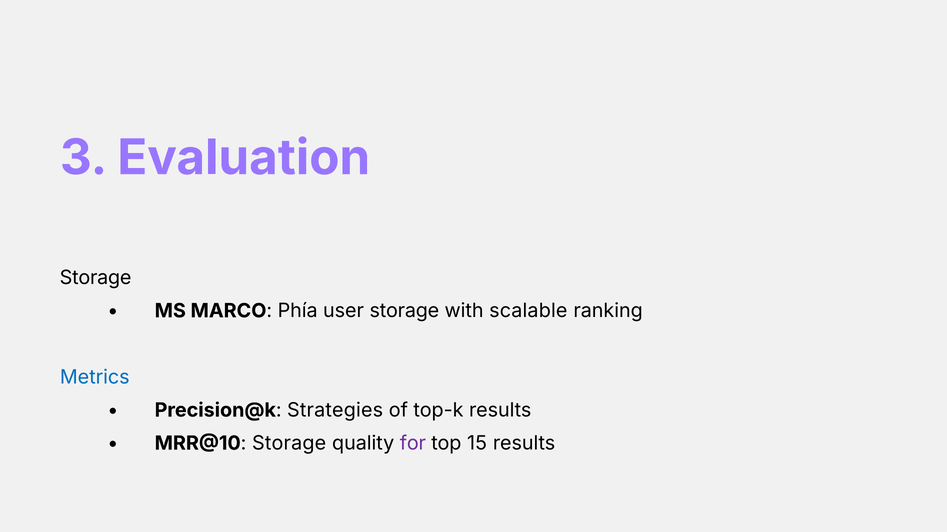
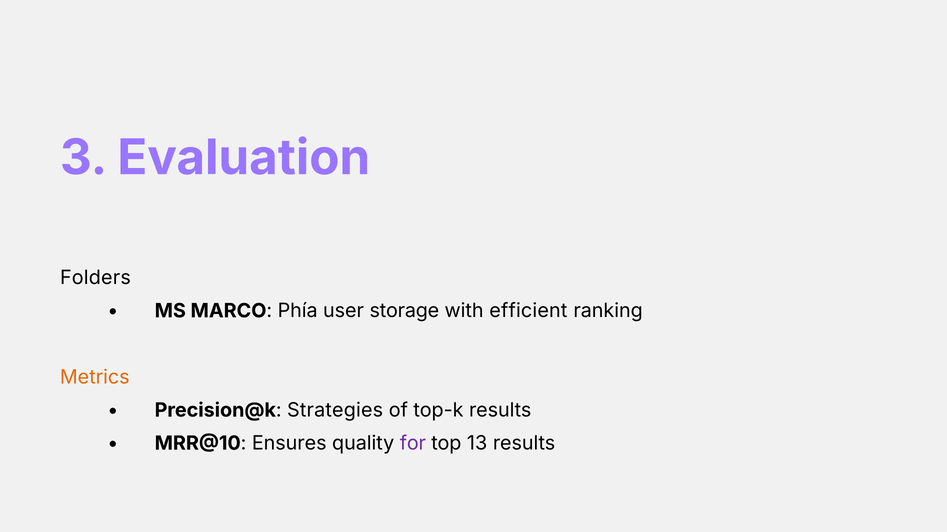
Storage at (96, 278): Storage -> Folders
scalable: scalable -> efficient
Metrics colour: blue -> orange
MRR@10 Storage: Storage -> Ensures
15: 15 -> 13
